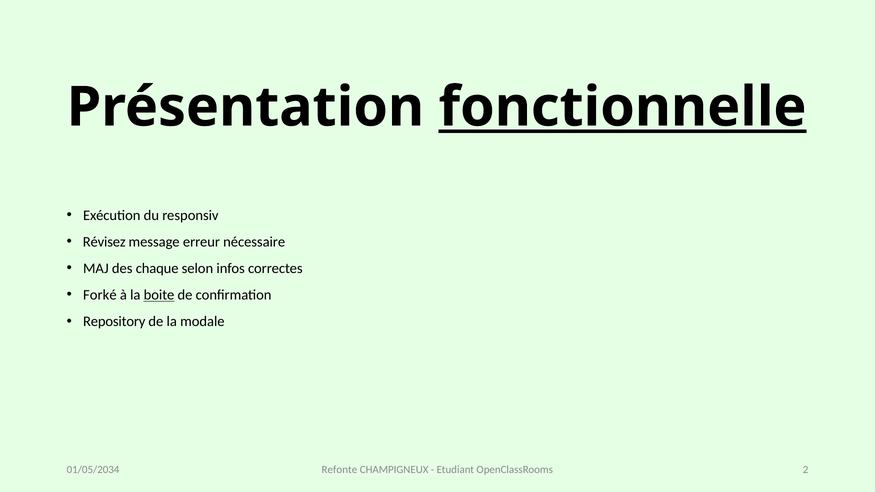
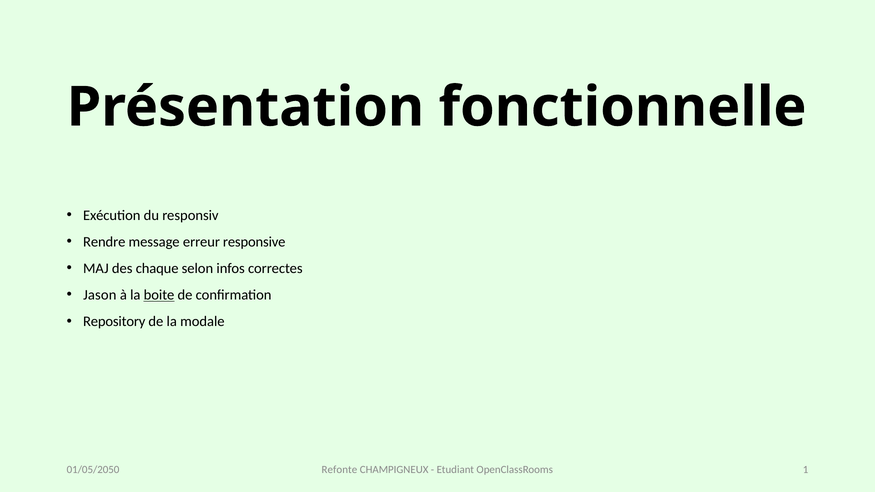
fonctionnelle underline: present -> none
Révisez: Révisez -> Rendre
nécessaire: nécessaire -> responsive
Forké: Forké -> Jason
2: 2 -> 1
01/05/2034: 01/05/2034 -> 01/05/2050
